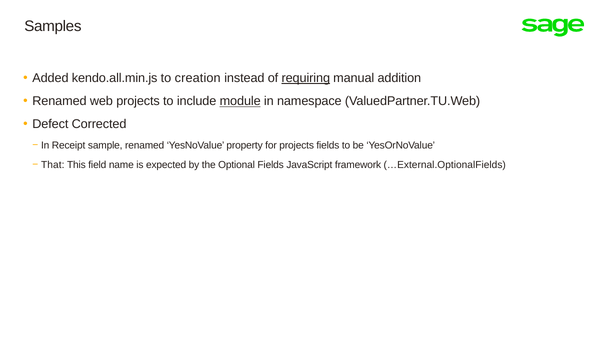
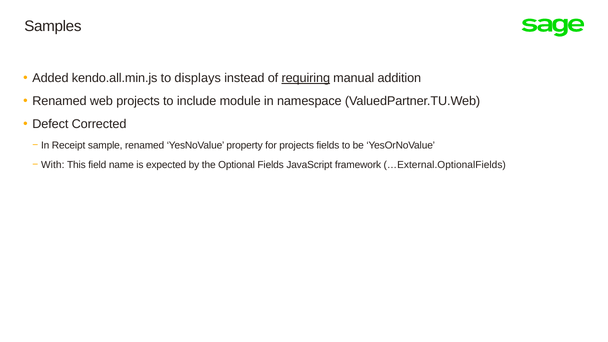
creation: creation -> displays
module underline: present -> none
That: That -> With
